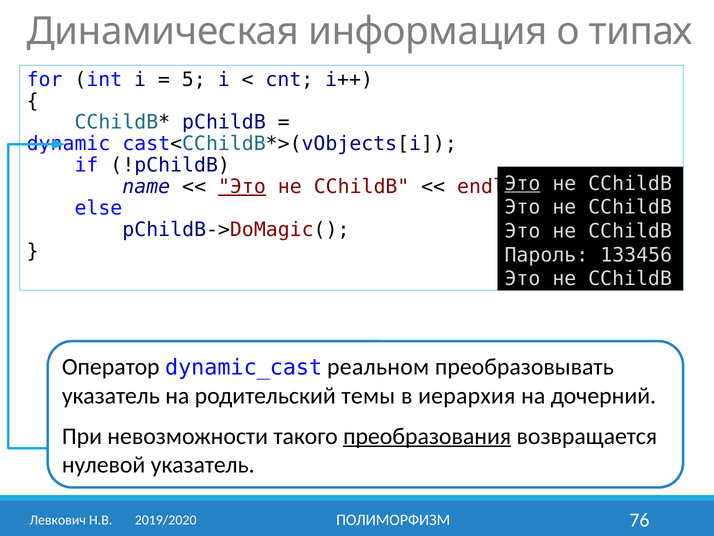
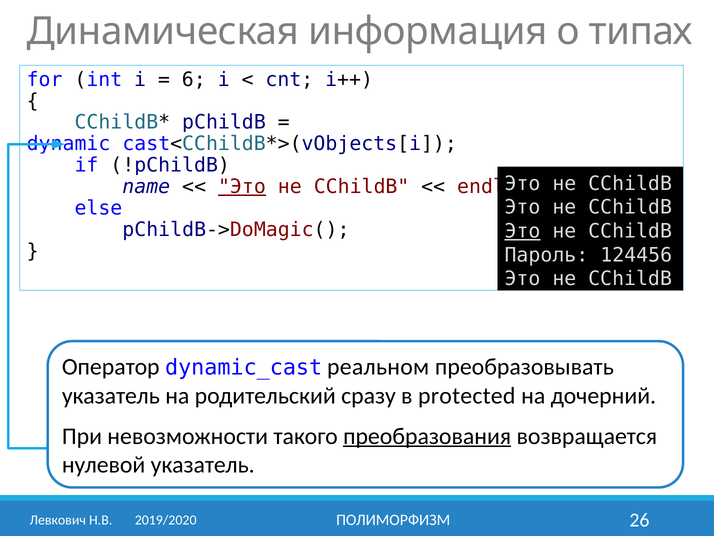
5: 5 -> 6
Это at (522, 183) underline: present -> none
Это at (522, 231) underline: none -> present
133456: 133456 -> 124456
темы: темы -> сразу
иерархия: иерархия -> protected
76: 76 -> 26
